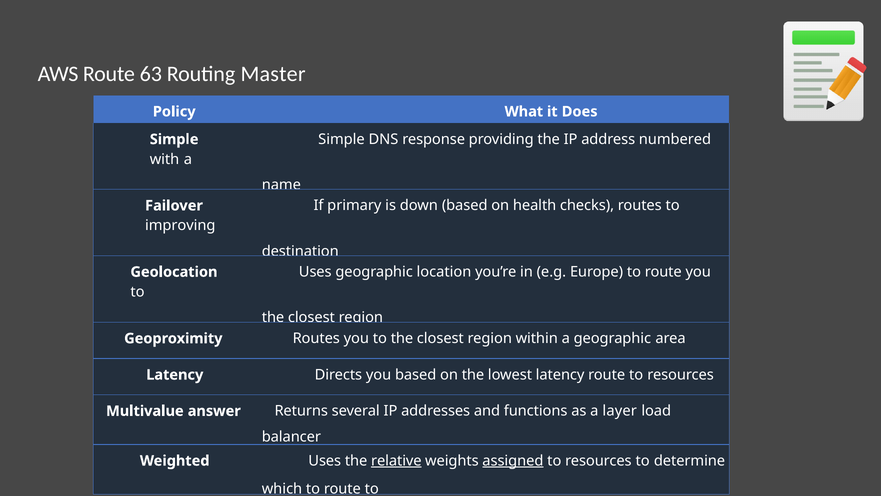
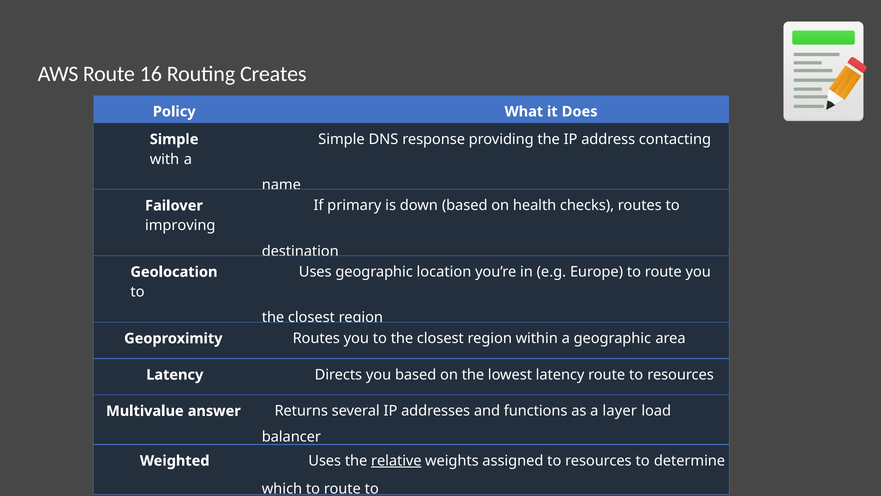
63: 63 -> 16
Master: Master -> Creates
numbered: numbered -> contacting
assigned underline: present -> none
